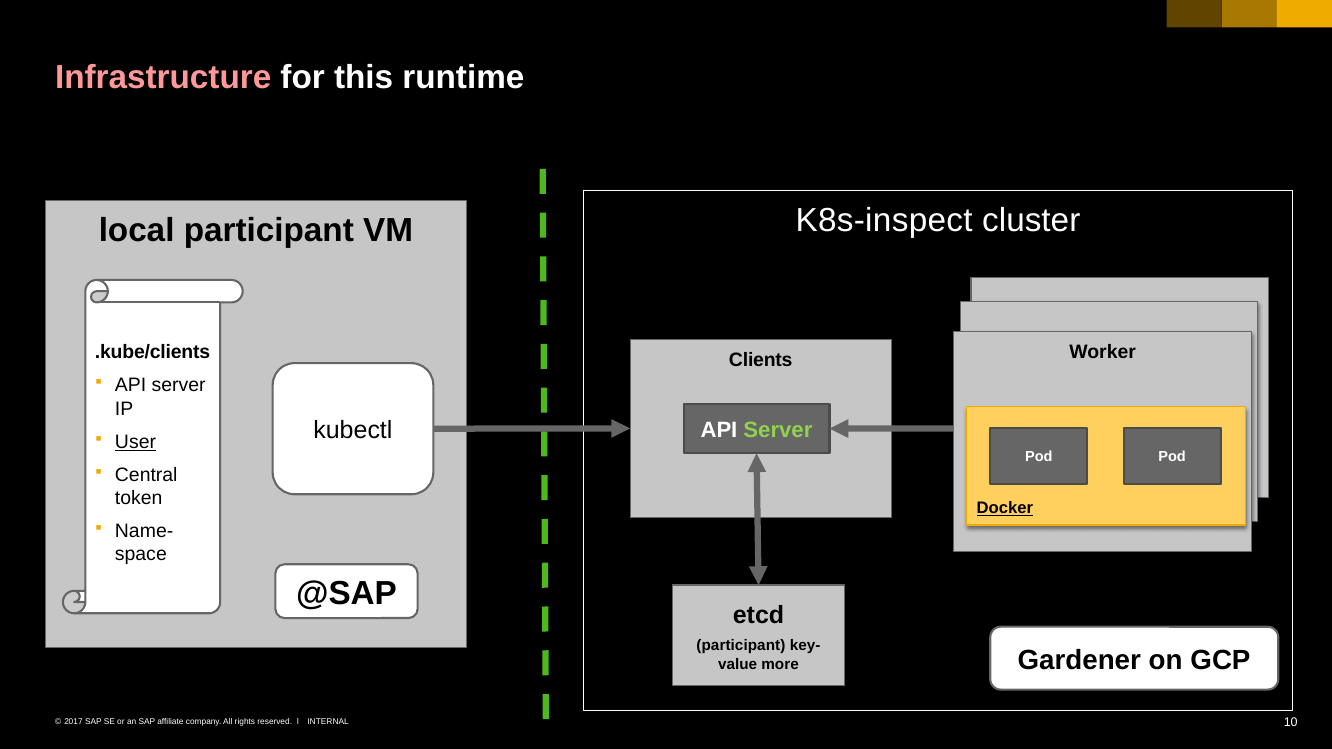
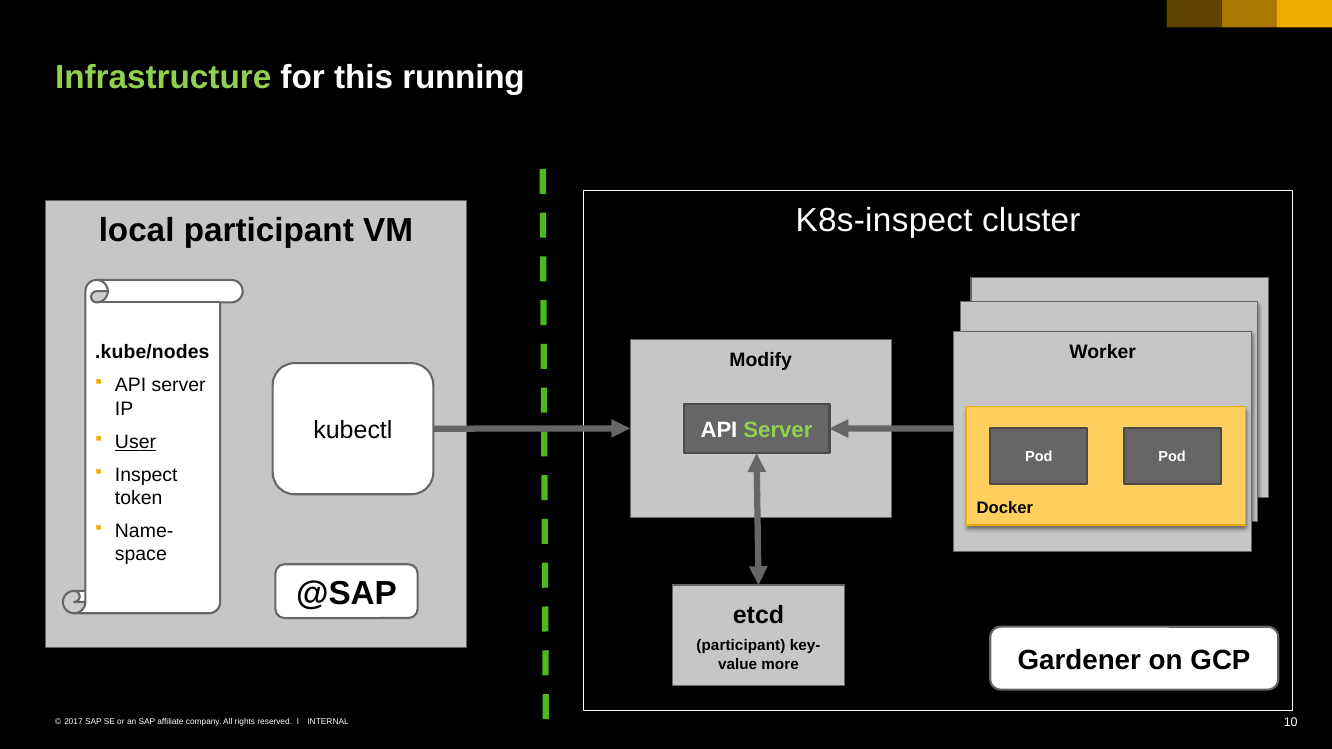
Infrastructure colour: pink -> light green
runtime: runtime -> running
.kube/clients: .kube/clients -> .kube/nodes
Clients: Clients -> Modify
Central: Central -> Inspect
Docker underline: present -> none
